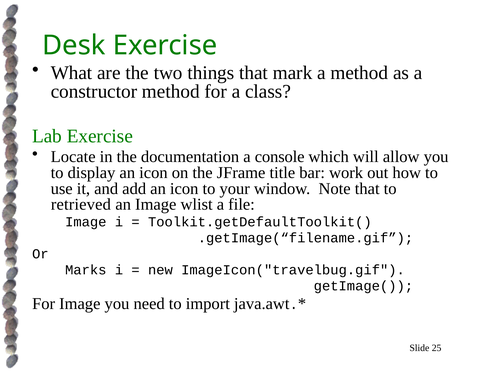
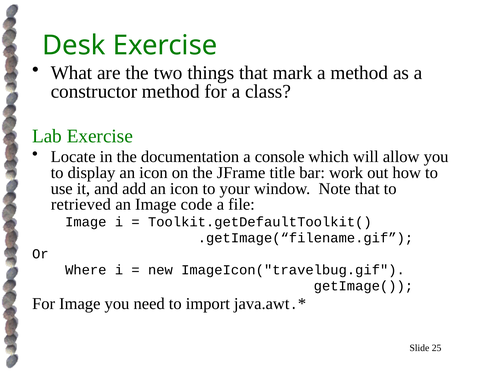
wlist: wlist -> code
Marks: Marks -> Where
